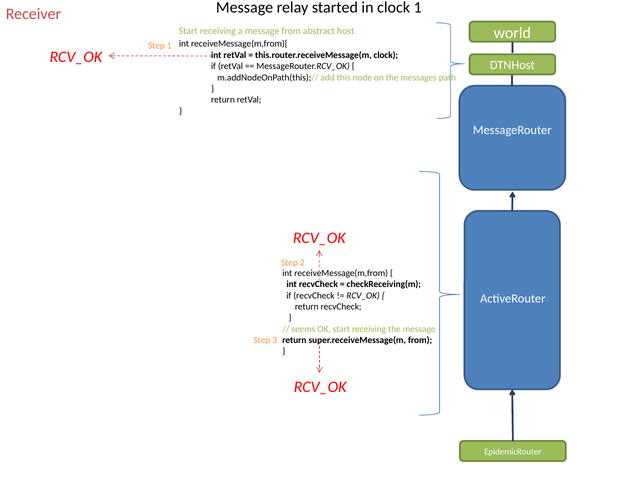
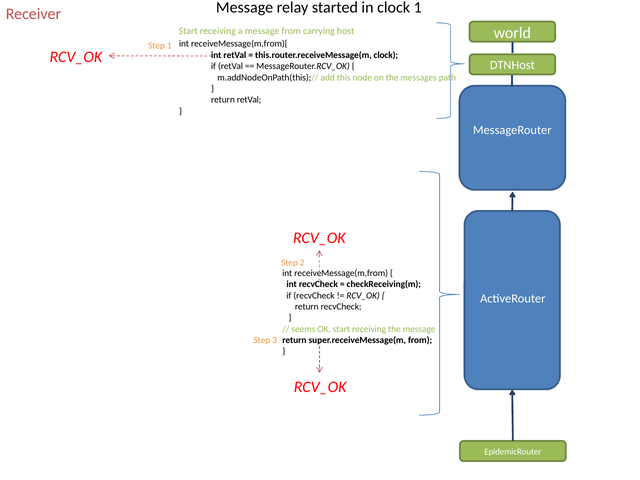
abstract: abstract -> carrying
